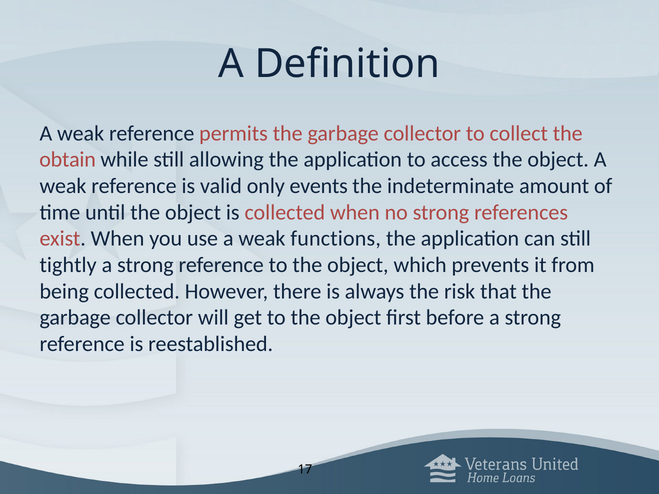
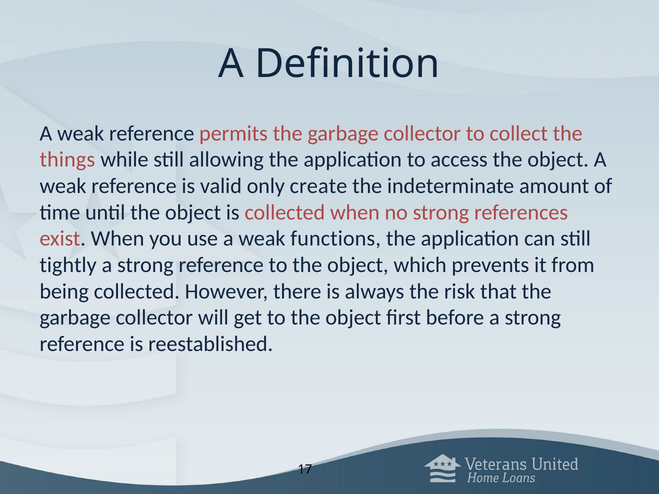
obtain: obtain -> things
events: events -> create
